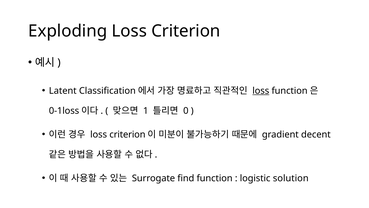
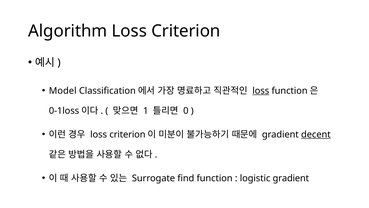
Exploding: Exploding -> Algorithm
Latent: Latent -> Model
decent underline: none -> present
logistic solution: solution -> gradient
